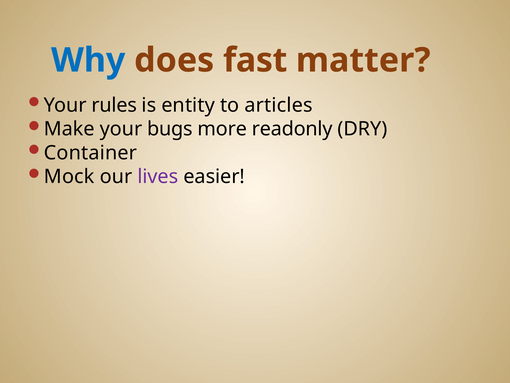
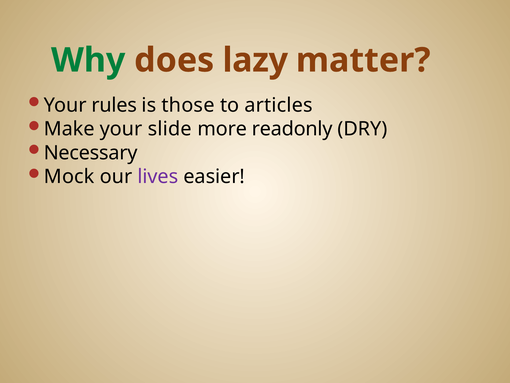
Why colour: blue -> green
fast: fast -> lazy
entity: entity -> those
bugs: bugs -> slide
Container: Container -> Necessary
